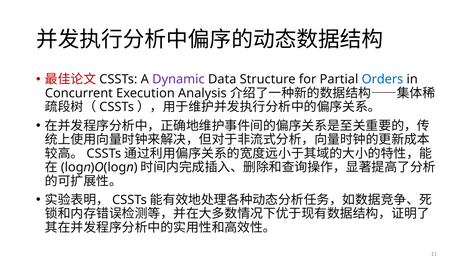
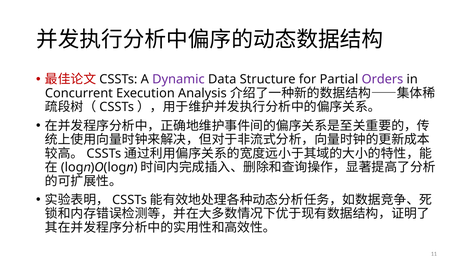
Orders colour: blue -> purple
